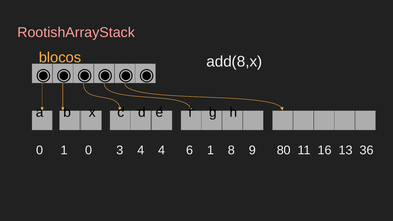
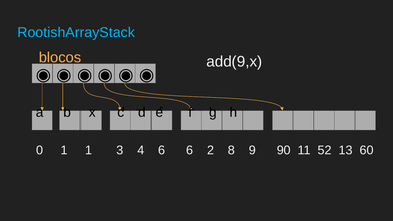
RootishArrayStack colour: pink -> light blue
add(8,x: add(8,x -> add(9,x
1 0: 0 -> 1
4 4: 4 -> 6
6 1: 1 -> 2
80: 80 -> 90
16: 16 -> 52
36: 36 -> 60
